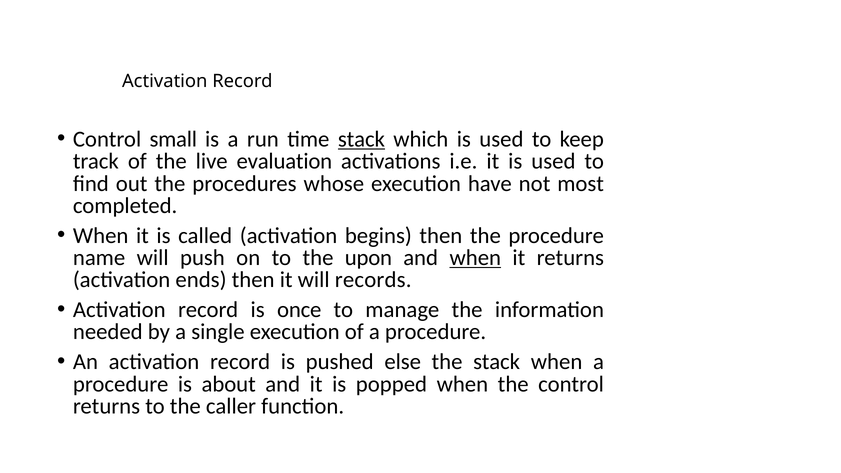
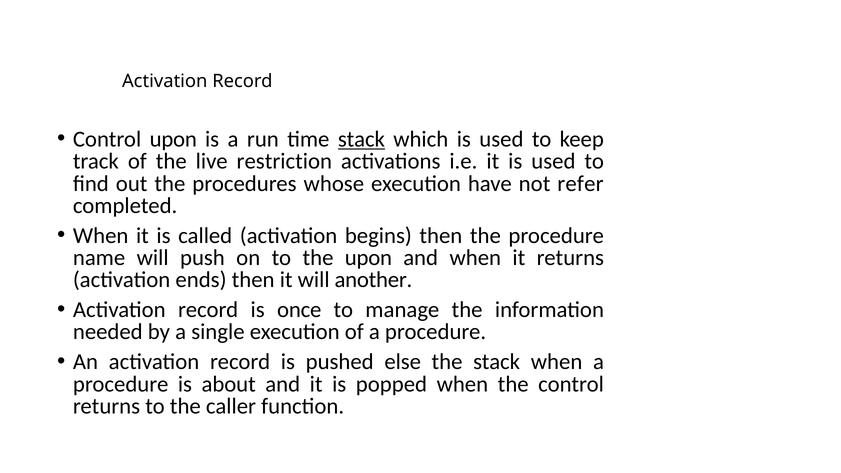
Control small: small -> upon
evaluation: evaluation -> restriction
most: most -> refer
when at (475, 258) underline: present -> none
records: records -> another
